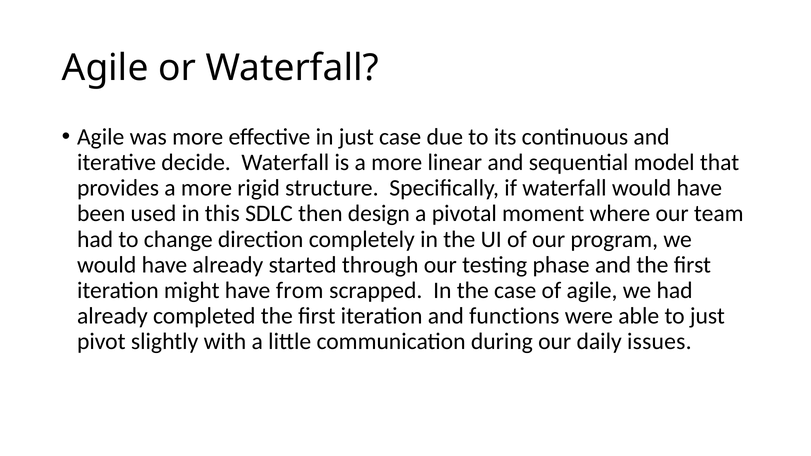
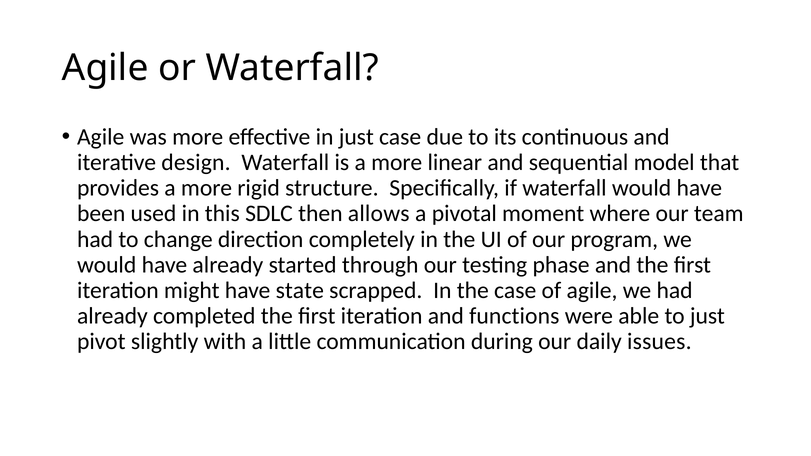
decide: decide -> design
design: design -> allows
from: from -> state
